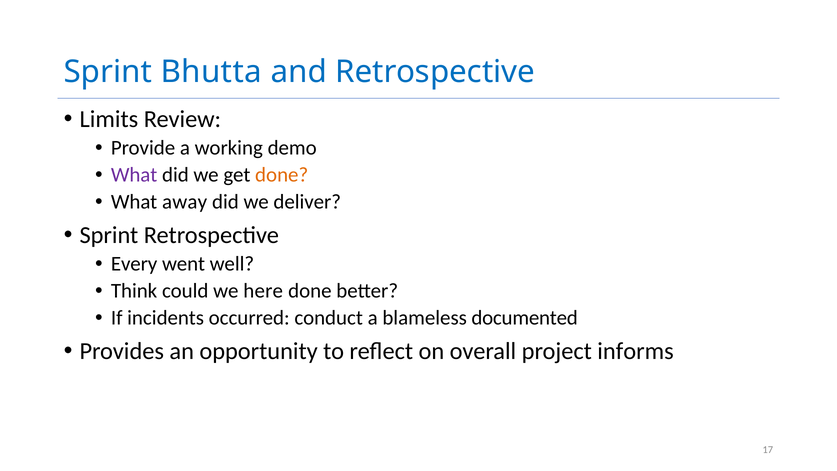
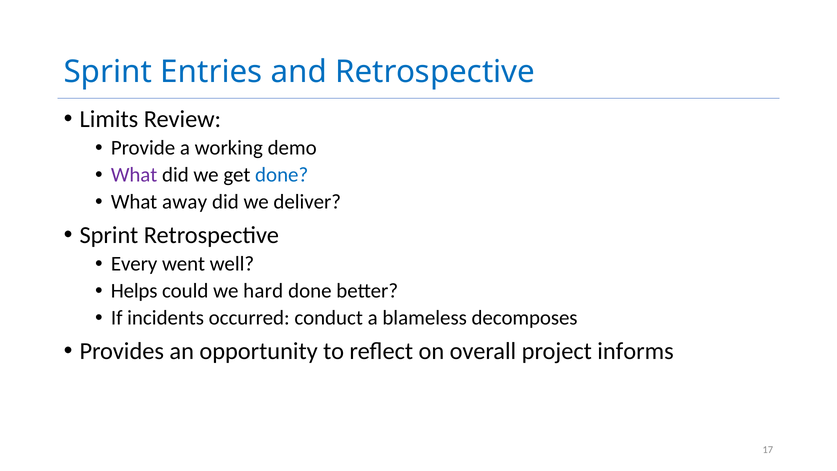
Bhutta: Bhutta -> Entries
done at (282, 175) colour: orange -> blue
Think: Think -> Helps
here: here -> hard
documented: documented -> decomposes
